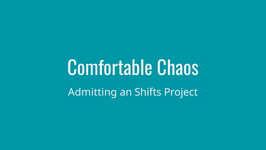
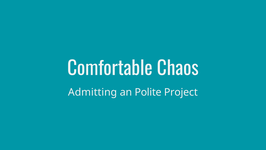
Shifts: Shifts -> Polite
